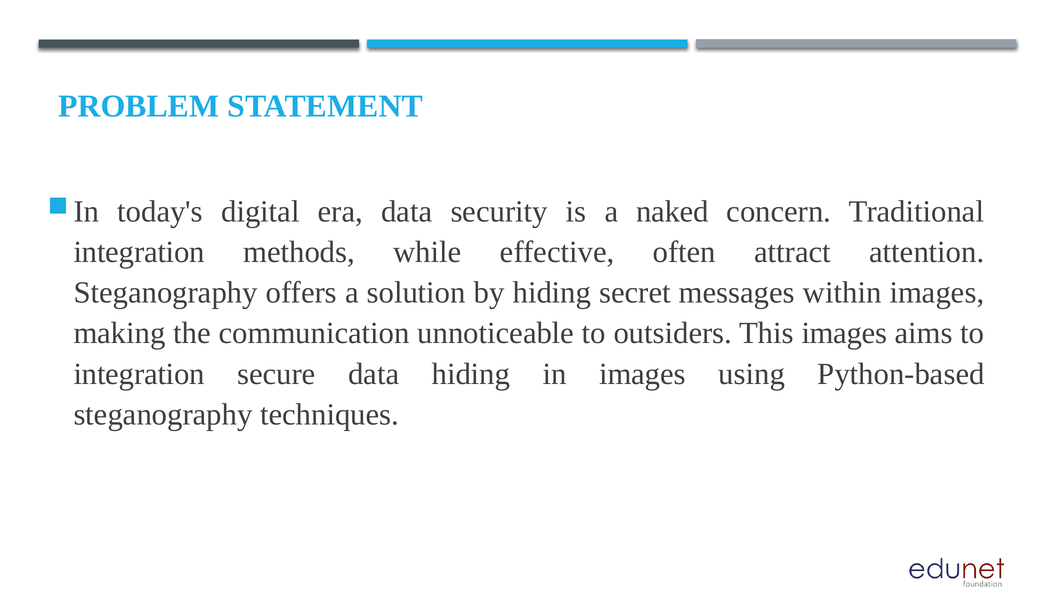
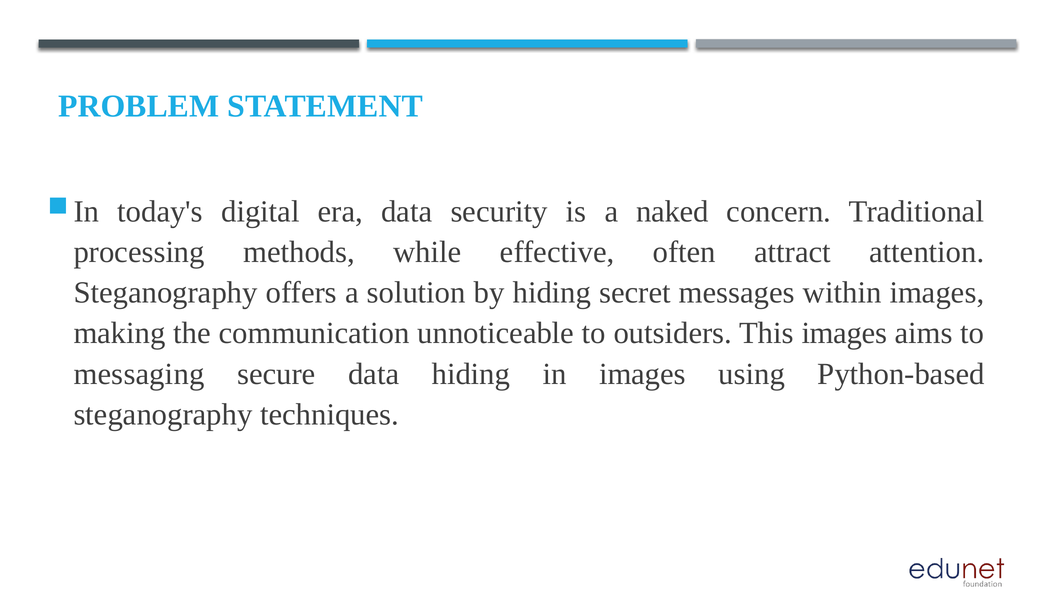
integration at (139, 252): integration -> processing
integration at (139, 374): integration -> messaging
